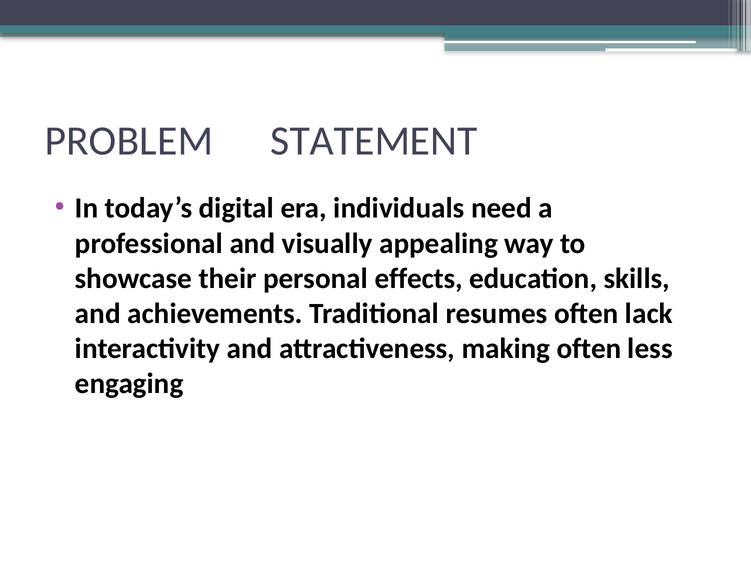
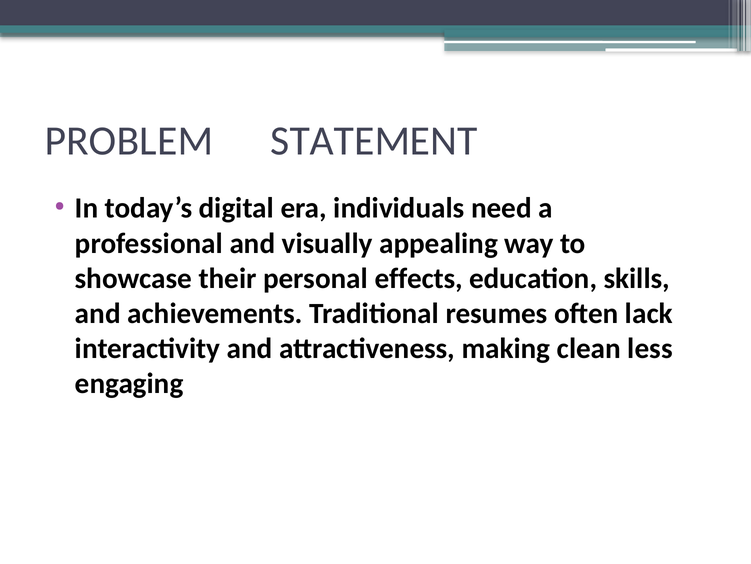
making often: often -> clean
